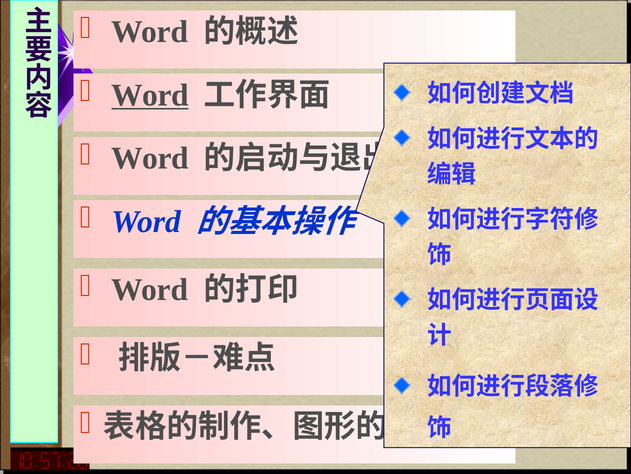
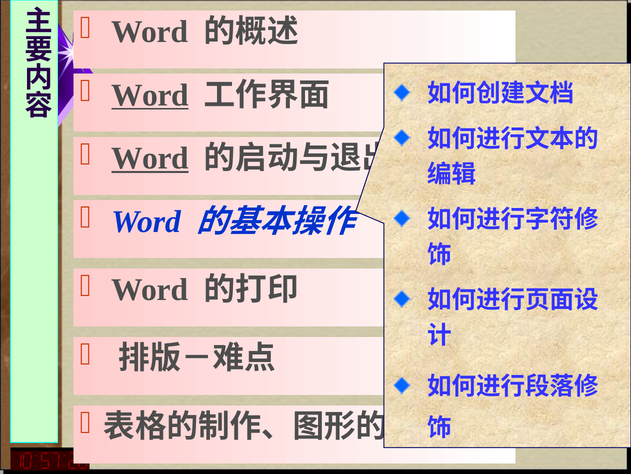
Word at (150, 158) underline: none -> present
